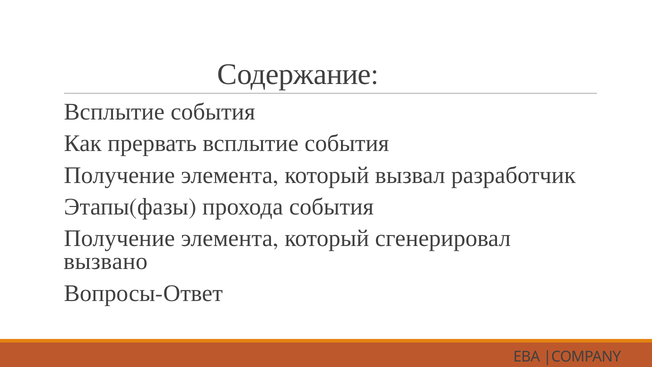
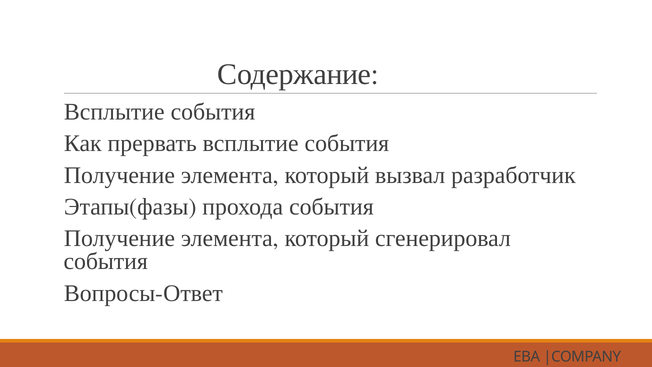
вызвано at (106, 261): вызвано -> события
